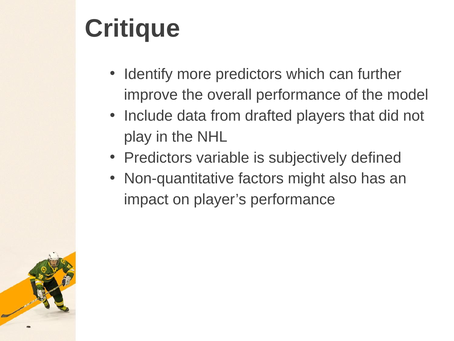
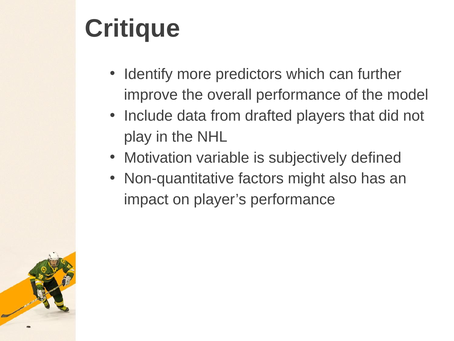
Predictors at (158, 157): Predictors -> Motivation
